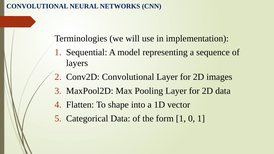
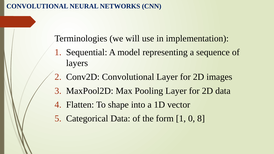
0 1: 1 -> 8
